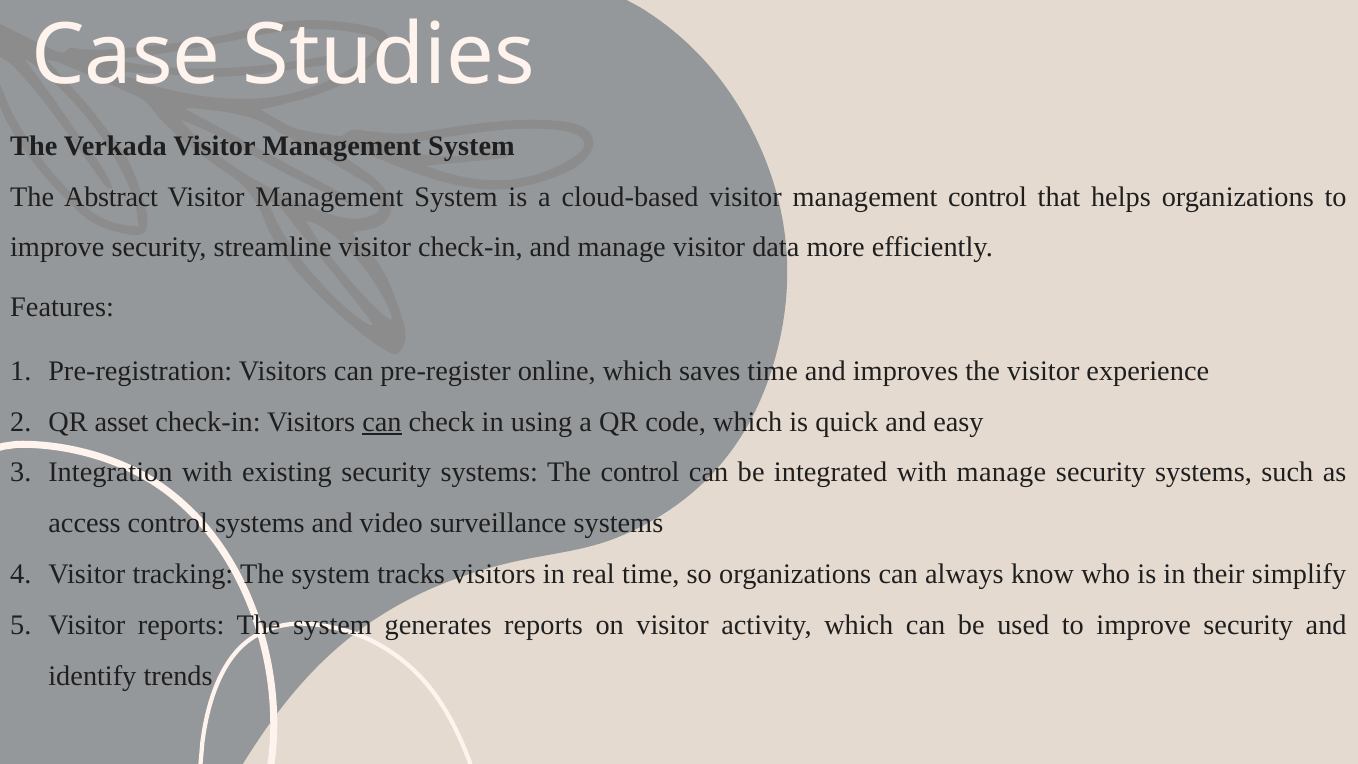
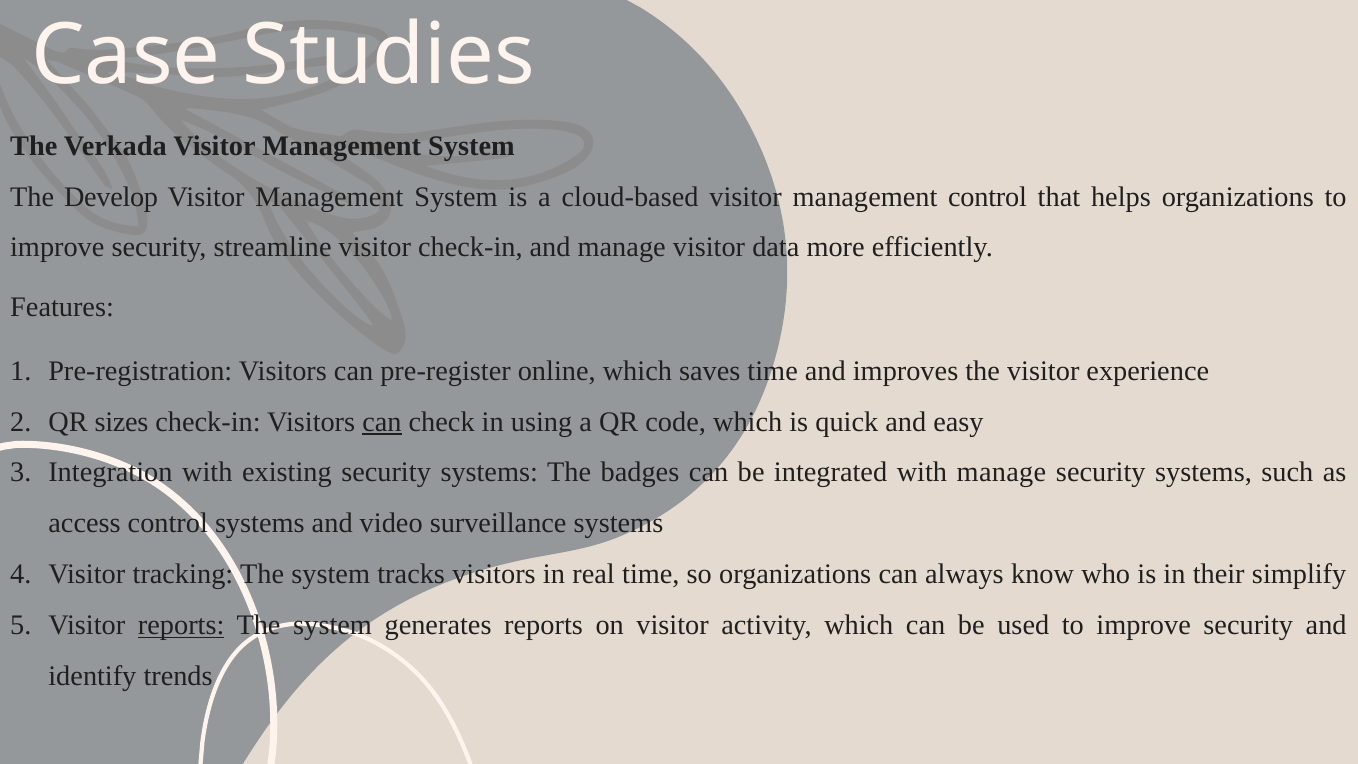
Abstract: Abstract -> Develop
asset: asset -> sizes
The control: control -> badges
reports at (181, 625) underline: none -> present
